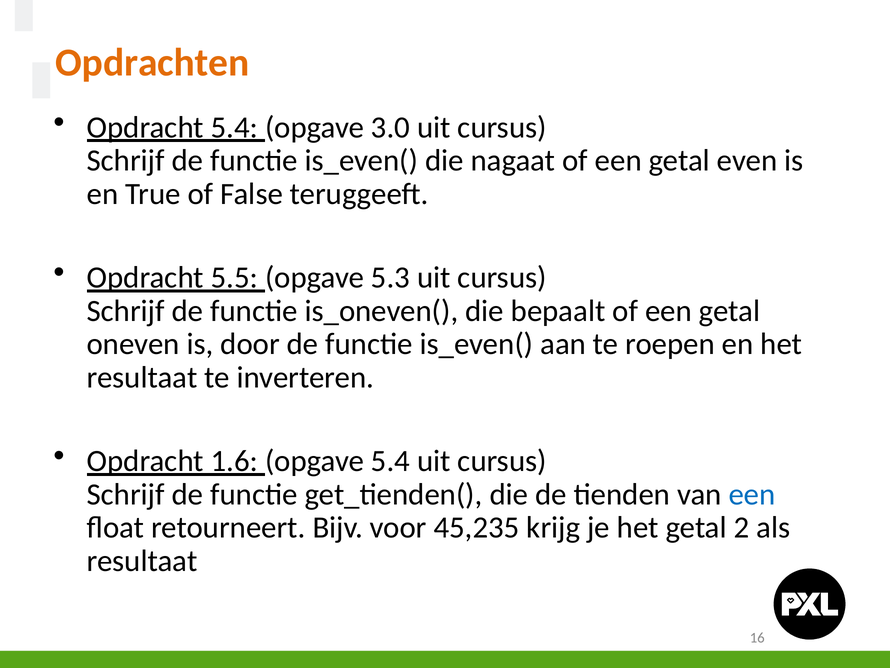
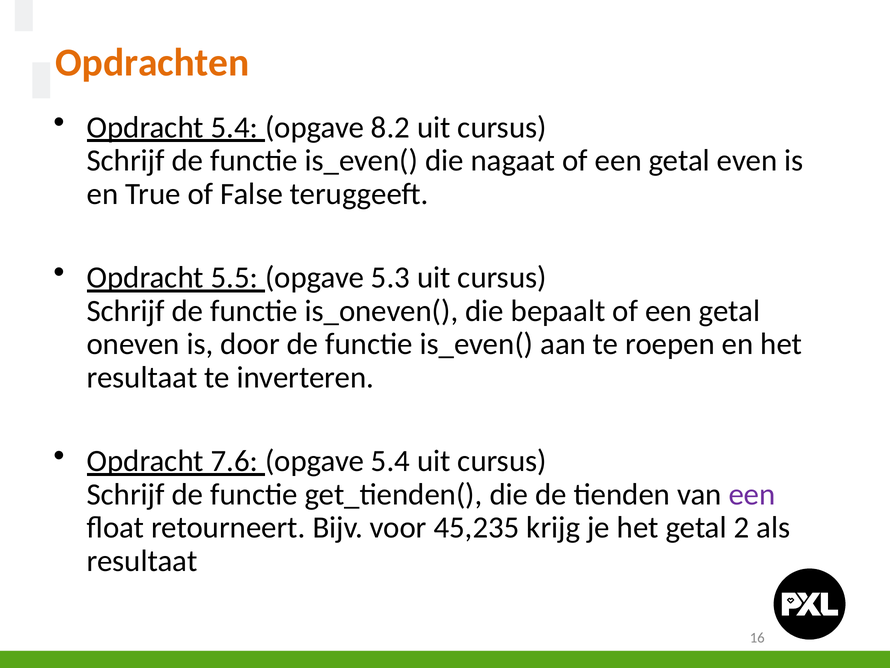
3.0: 3.0 -> 8.2
1.6: 1.6 -> 7.6
een at (752, 494) colour: blue -> purple
